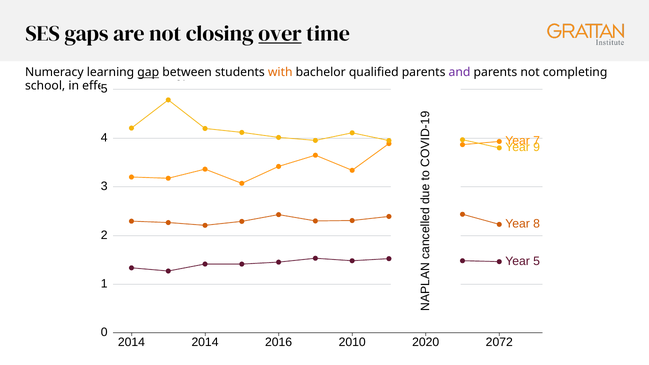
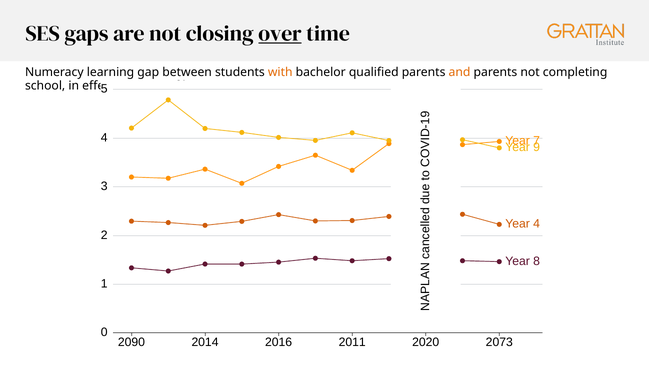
gap underline: present -> none
and colour: purple -> orange
Year 8: 8 -> 4
Year 5: 5 -> 8
2014 at (131, 342): 2014 -> 2090
2010: 2010 -> 2011
2072: 2072 -> 2073
